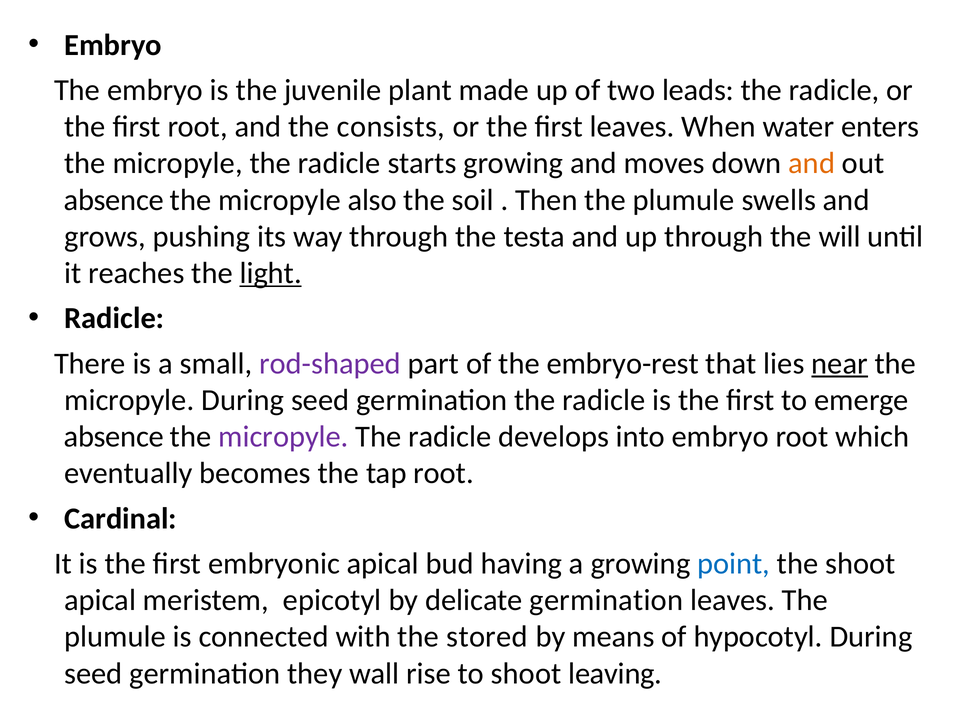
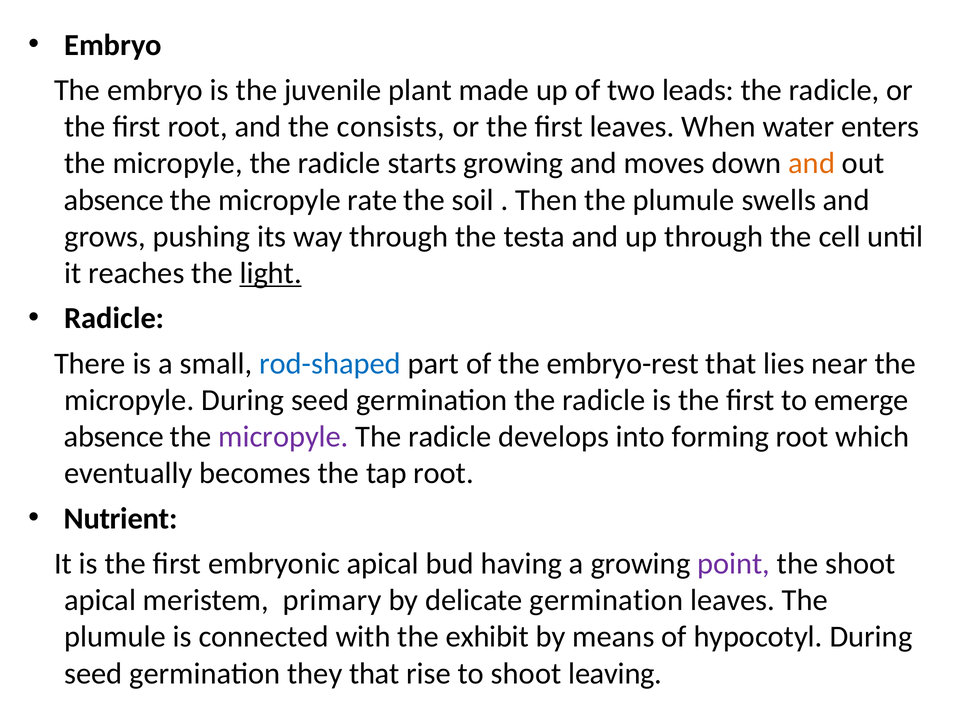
also: also -> rate
will: will -> cell
rod-shaped colour: purple -> blue
near underline: present -> none
into embryo: embryo -> forming
Cardinal: Cardinal -> Nutrient
point colour: blue -> purple
epicotyl: epicotyl -> primary
stored: stored -> exhibit
they wall: wall -> that
